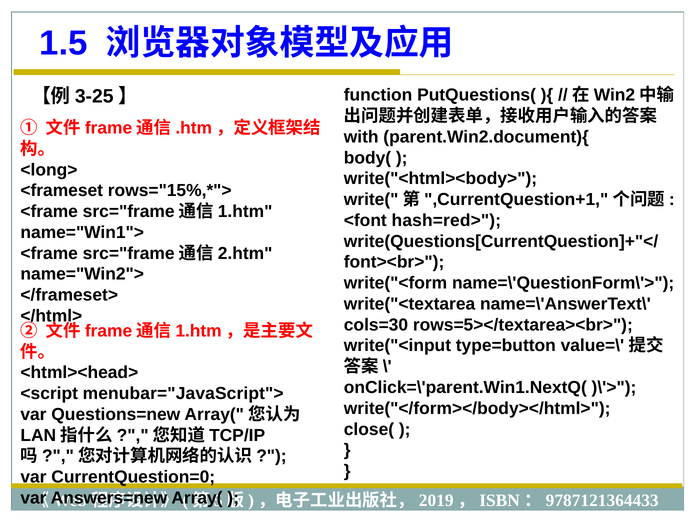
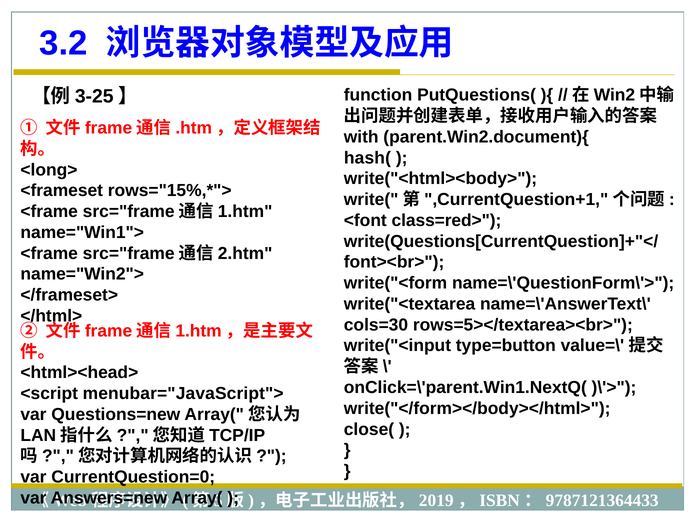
1.5: 1.5 -> 3.2
body(: body( -> hash(
hash=red>: hash=red> -> class=red>
